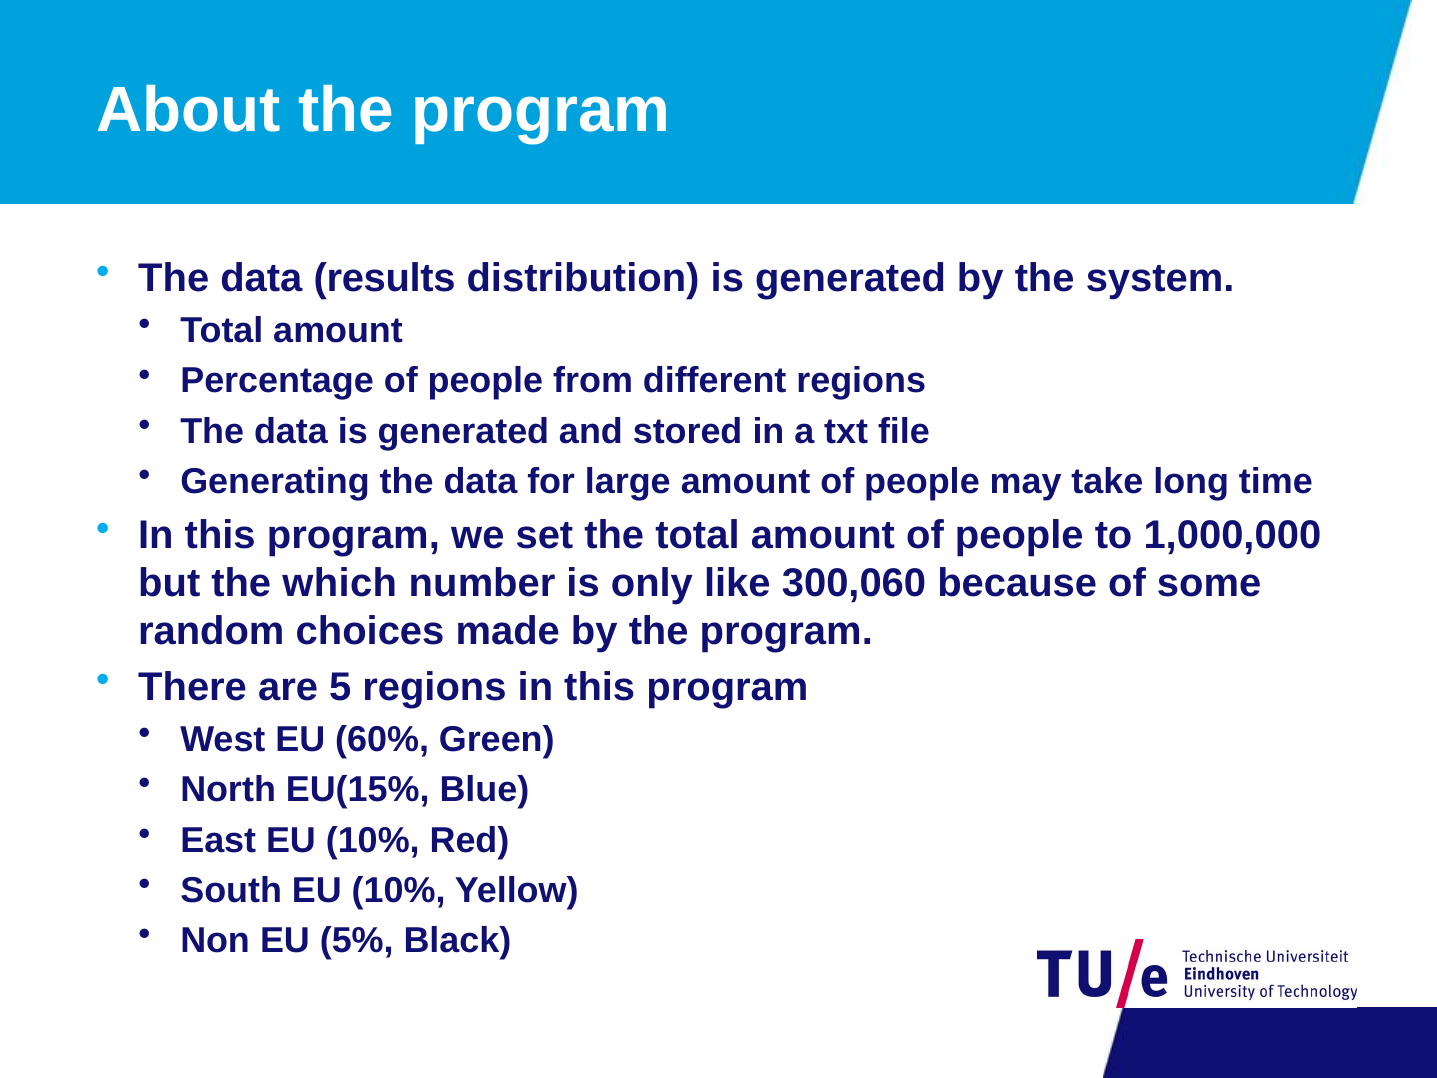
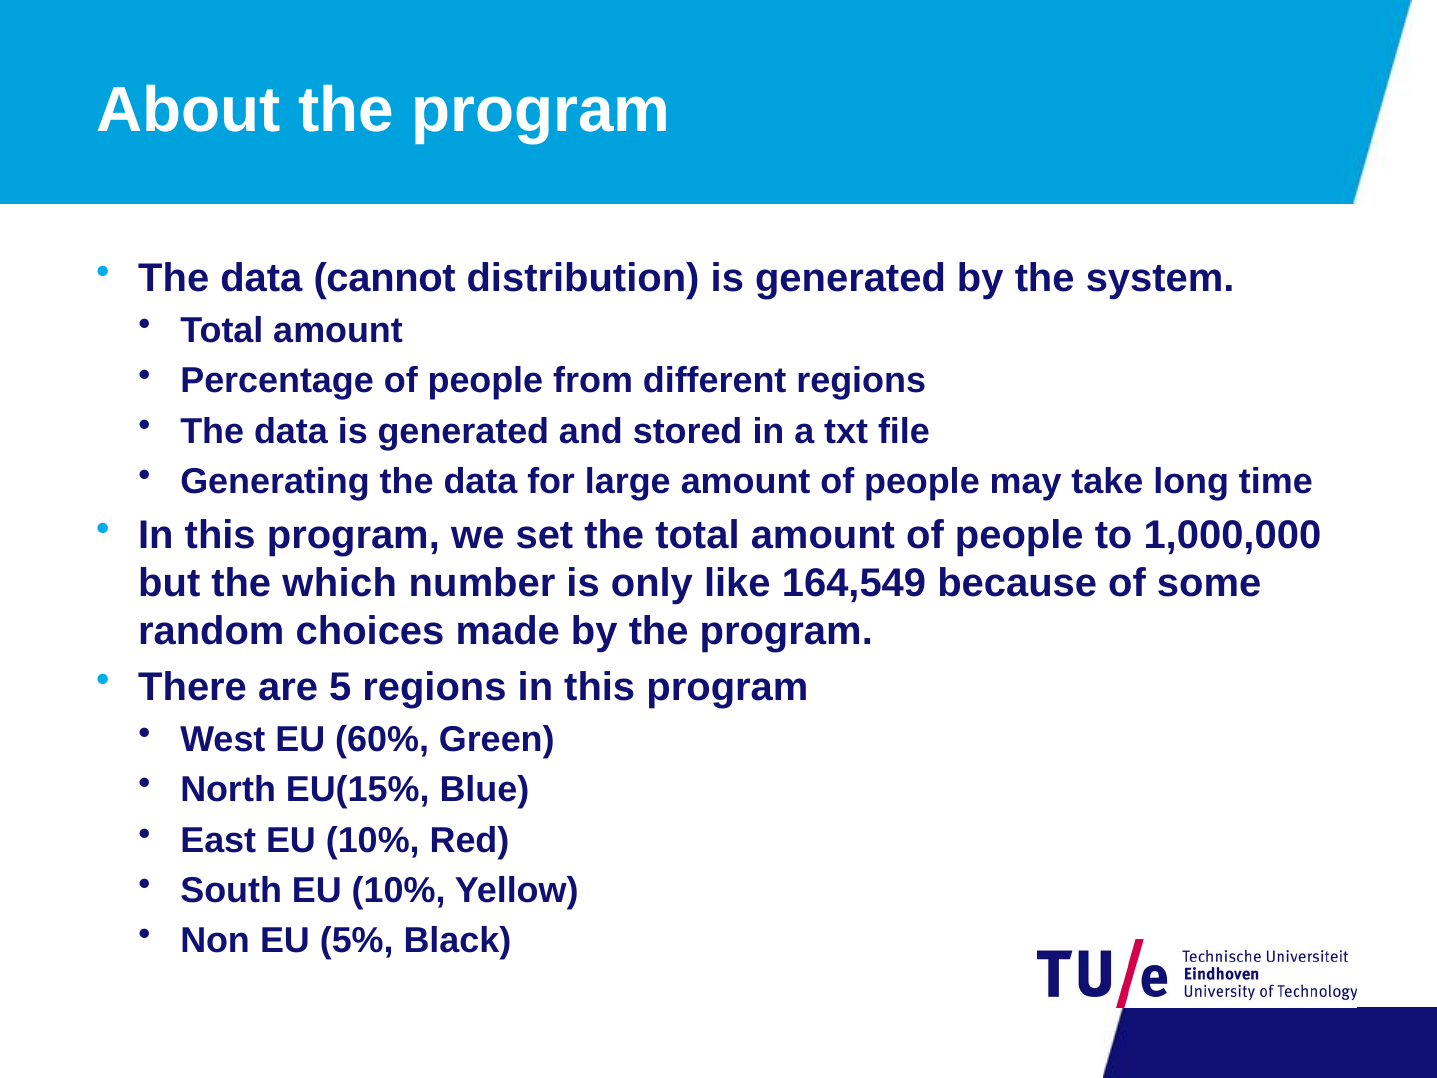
results: results -> cannot
300,060: 300,060 -> 164,549
